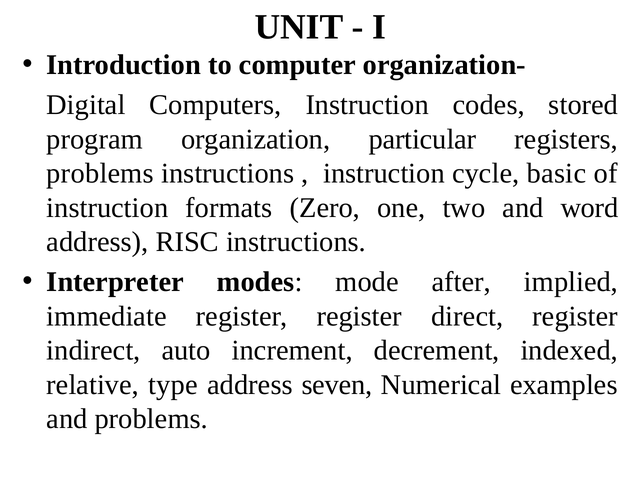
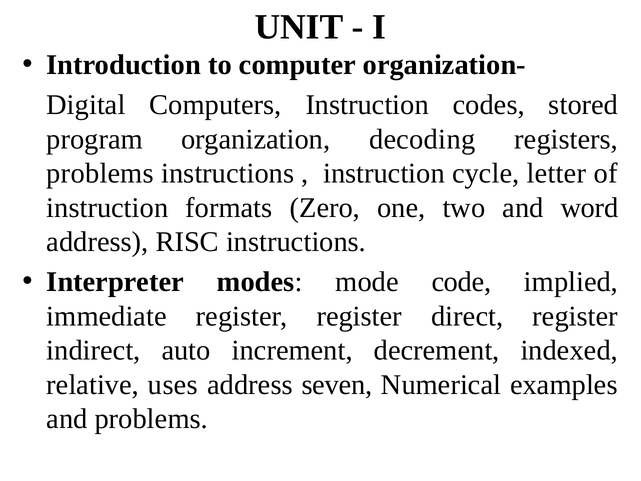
particular: particular -> decoding
basic: basic -> letter
after: after -> code
type: type -> uses
